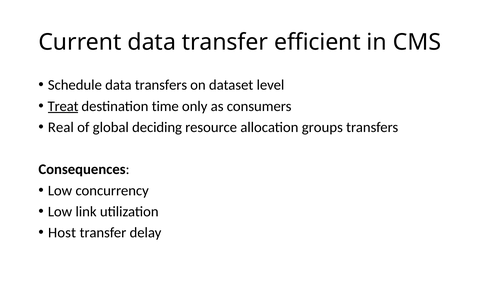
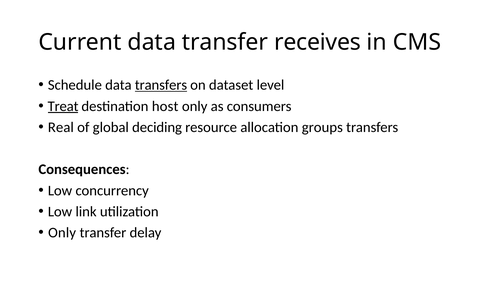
efficient: efficient -> receives
transfers at (161, 85) underline: none -> present
time: time -> host
Host at (62, 233): Host -> Only
